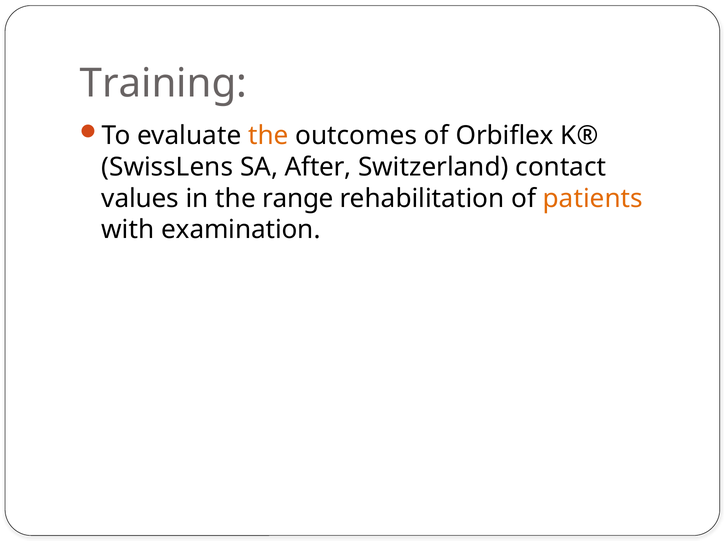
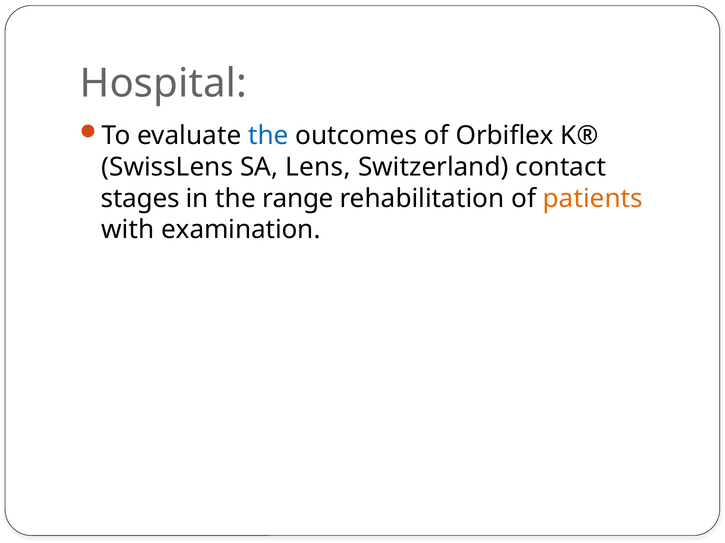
Training: Training -> Hospital
the at (268, 136) colour: orange -> blue
After: After -> Lens
values: values -> stages
